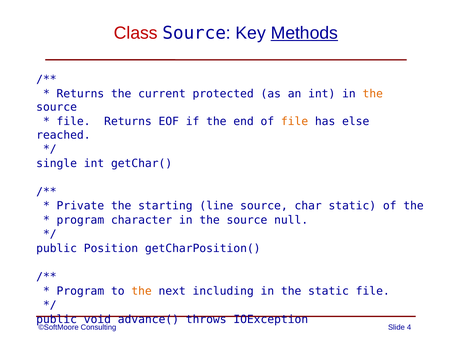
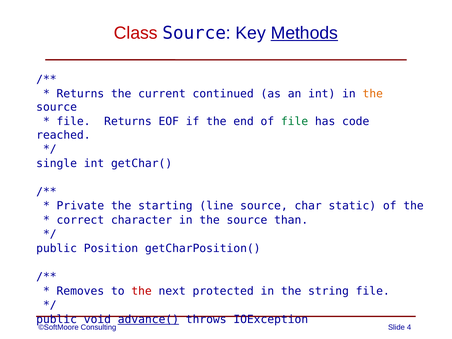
protected: protected -> continued
file at (295, 121) colour: orange -> green
else: else -> code
program at (80, 220): program -> correct
null: null -> than
Program at (80, 291): Program -> Removes
the at (142, 291) colour: orange -> red
including: including -> protected
the static: static -> string
advance( underline: none -> present
